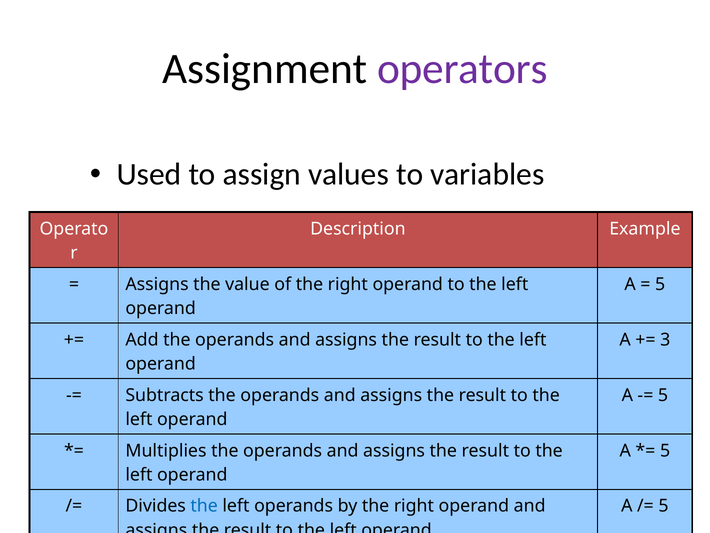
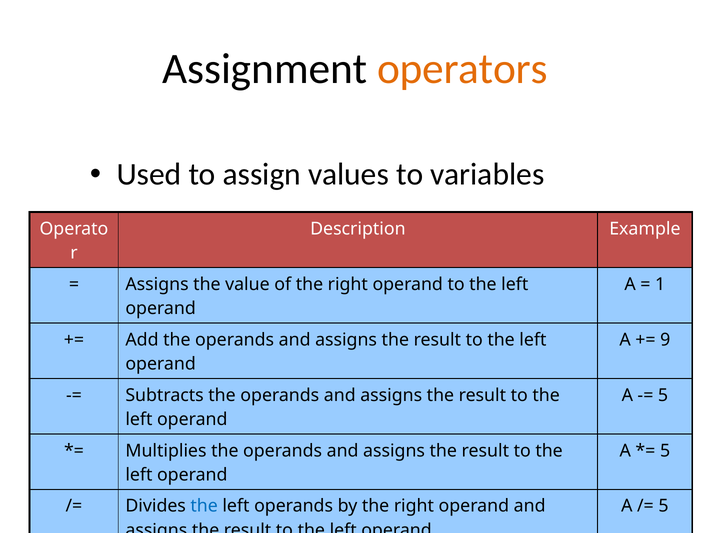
operators colour: purple -> orange
5 at (660, 284): 5 -> 1
3: 3 -> 9
